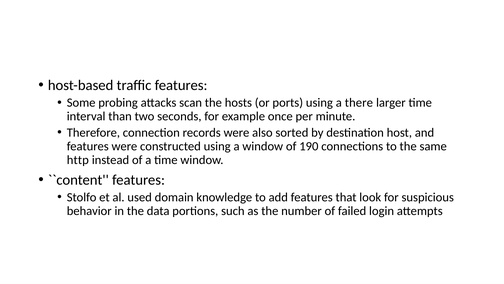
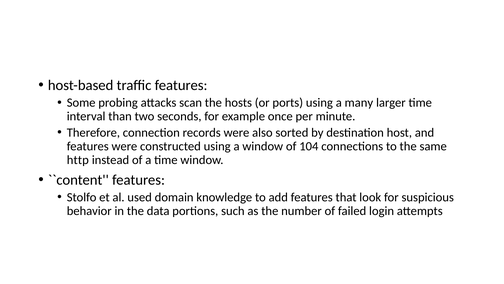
there: there -> many
190: 190 -> 104
